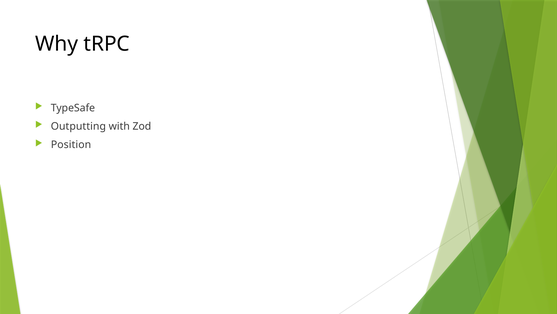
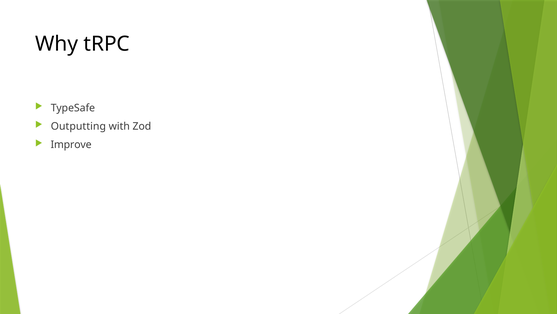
Position: Position -> Improve
